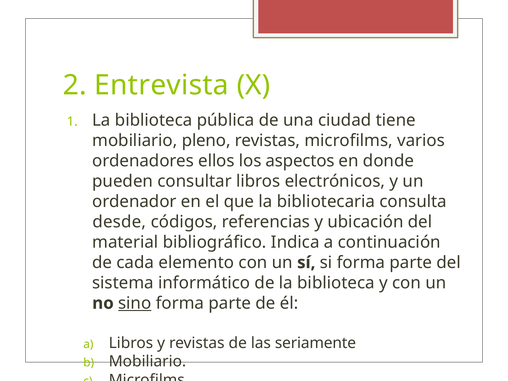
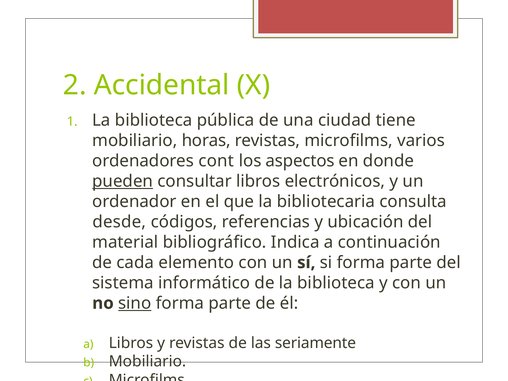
Entrevista: Entrevista -> Accidental
pleno: pleno -> horas
ellos: ellos -> cont
pueden underline: none -> present
